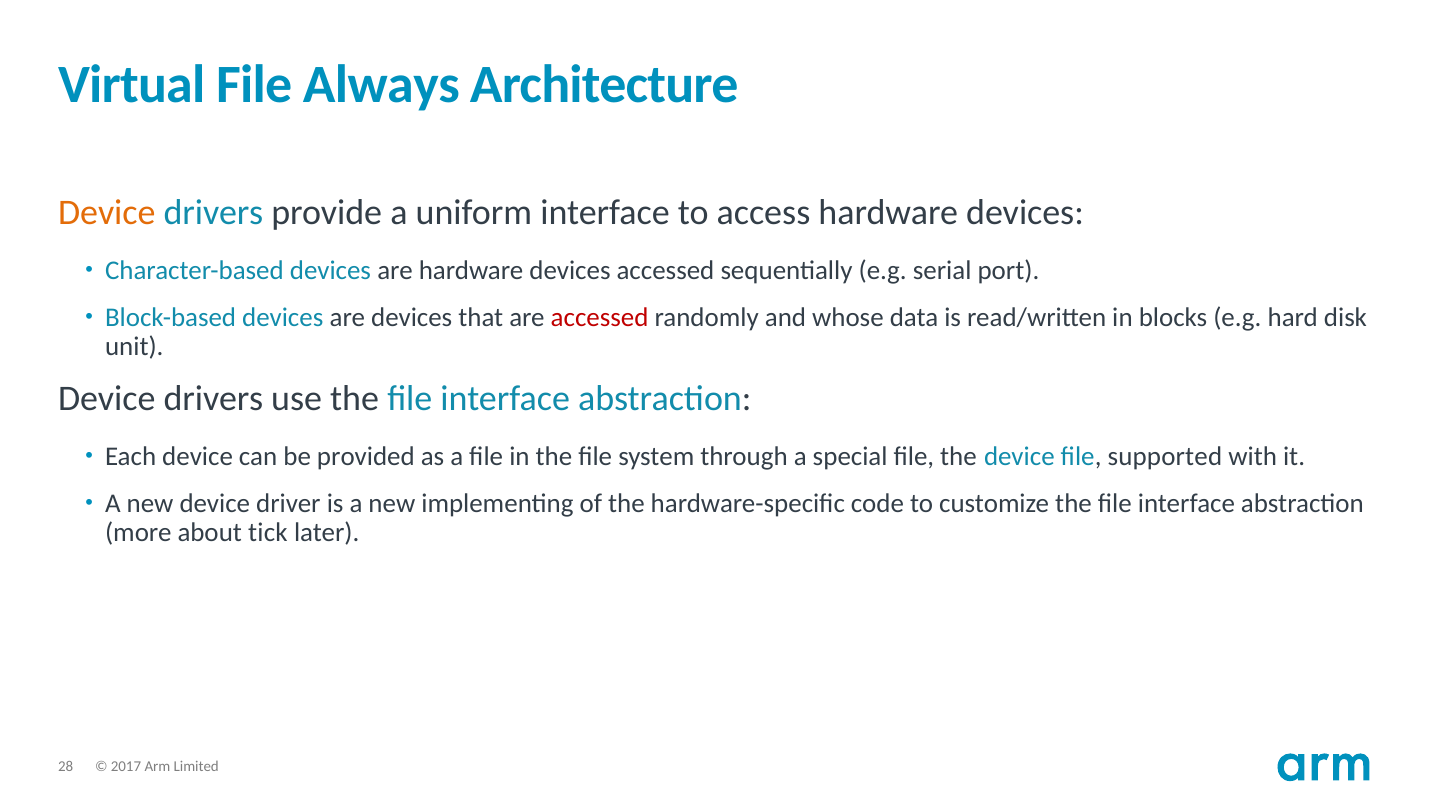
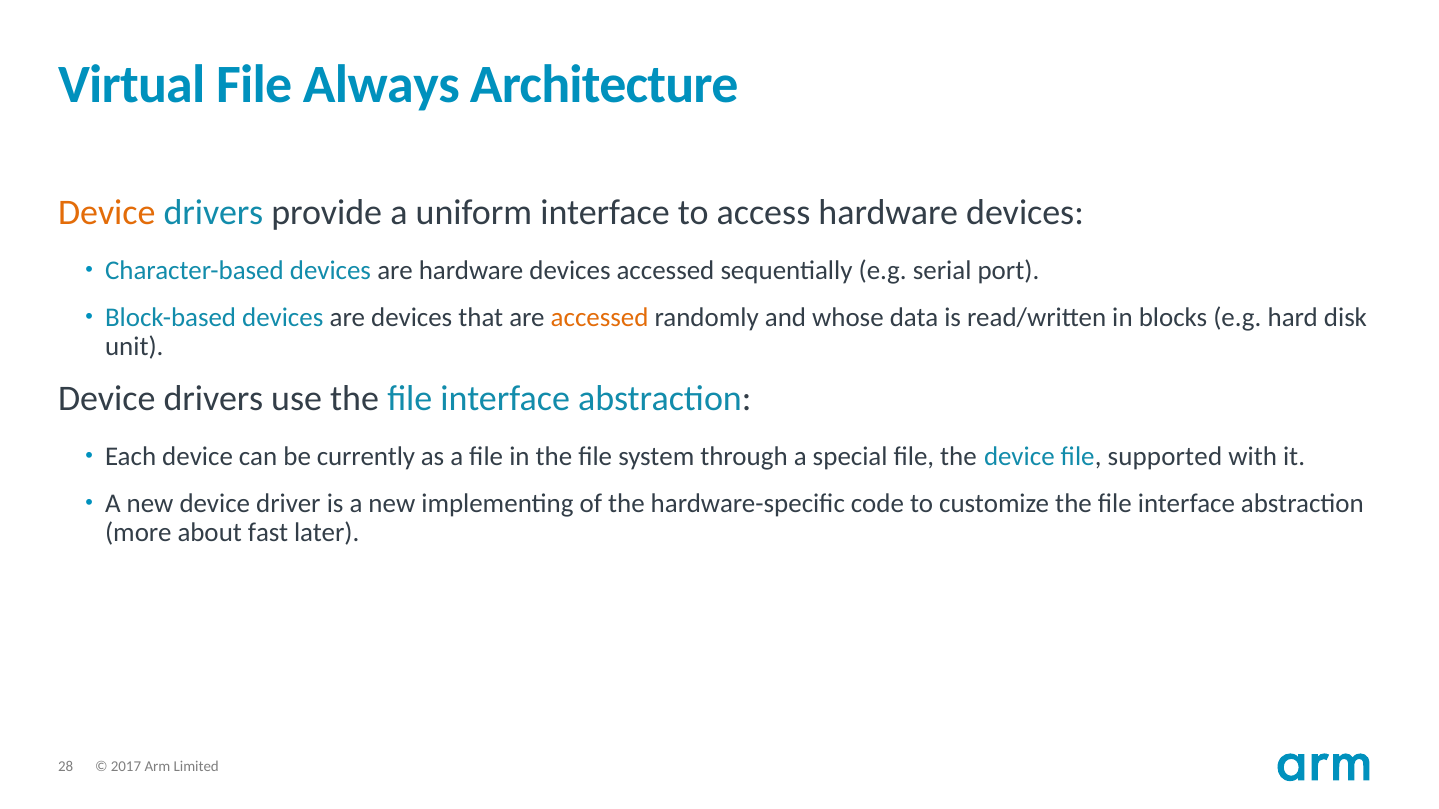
accessed at (600, 318) colour: red -> orange
provided: provided -> currently
tick: tick -> fast
